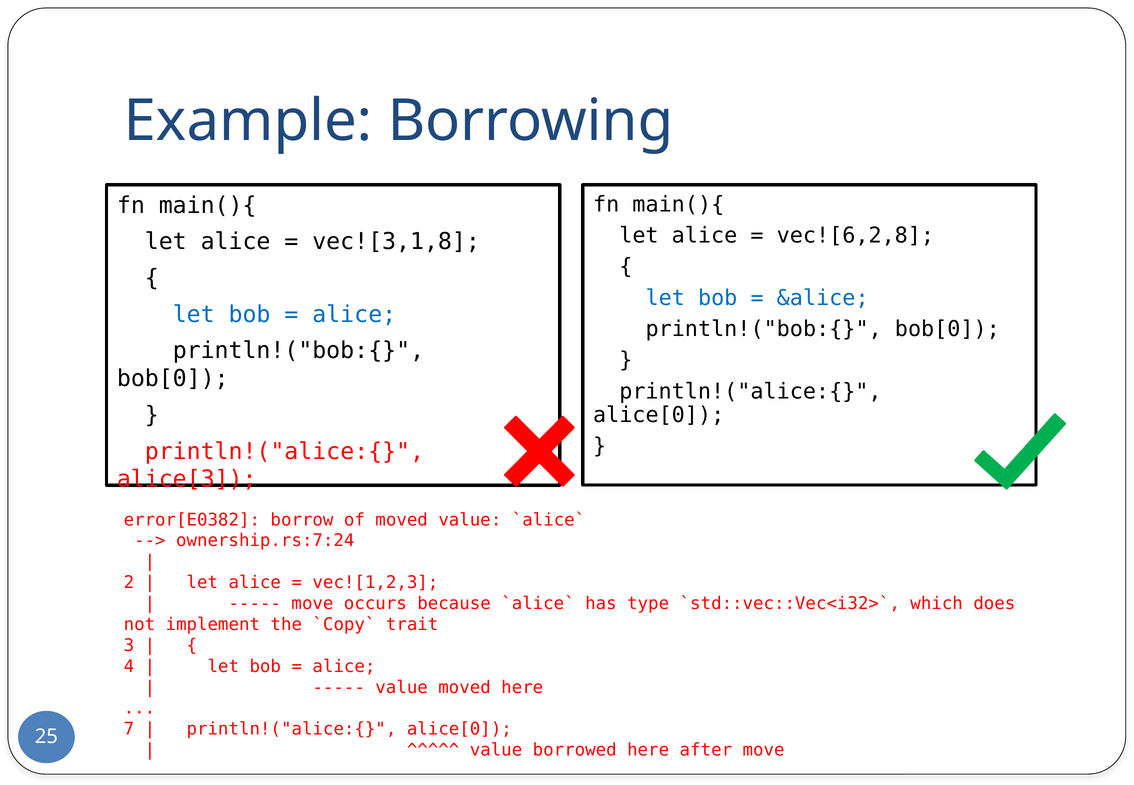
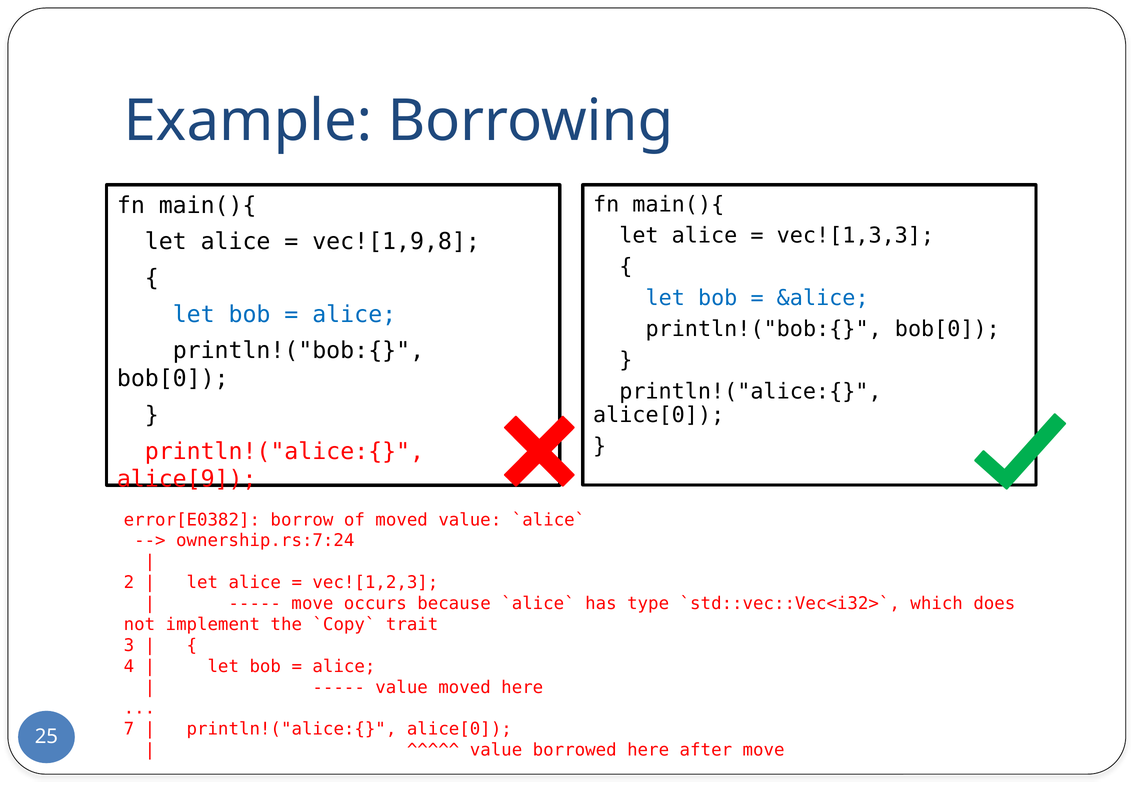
vec![6,2,8: vec![6,2,8 -> vec![1,3,3
vec![3,1,8: vec![3,1,8 -> vec![1,9,8
alice[3: alice[3 -> alice[9
